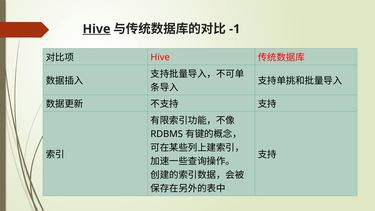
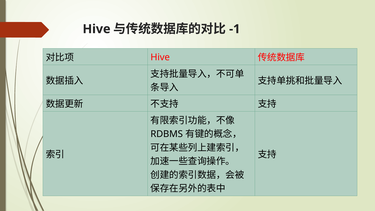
Hive at (97, 29) underline: present -> none
